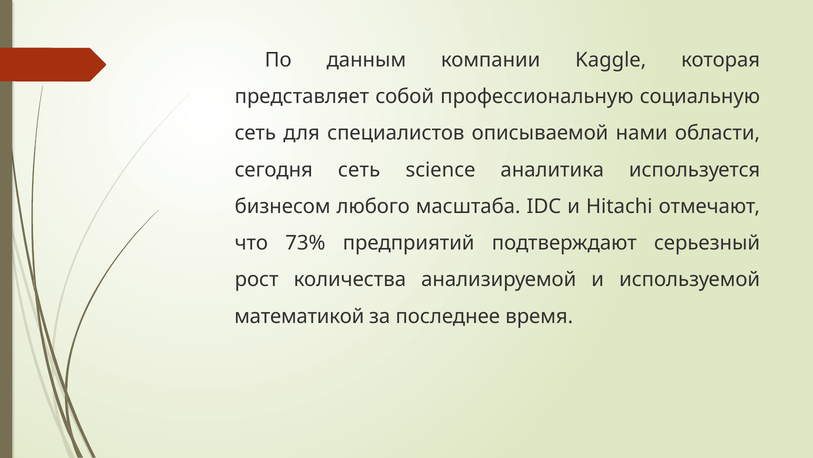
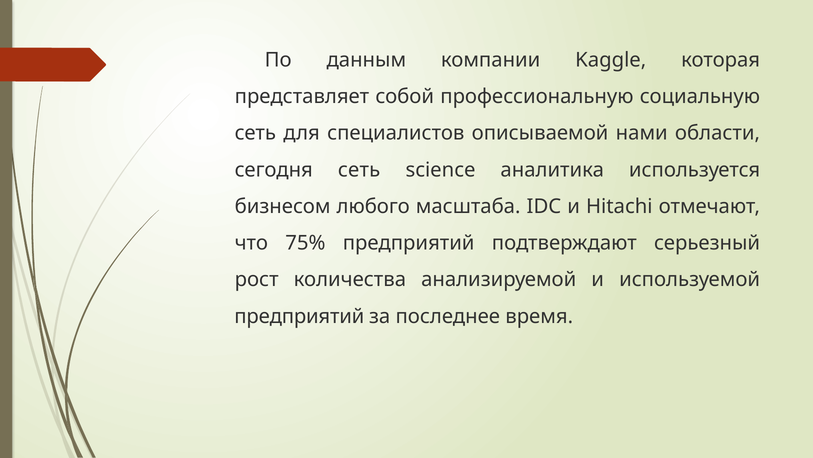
73%: 73% -> 75%
математикой at (299, 316): математикой -> предприятий
